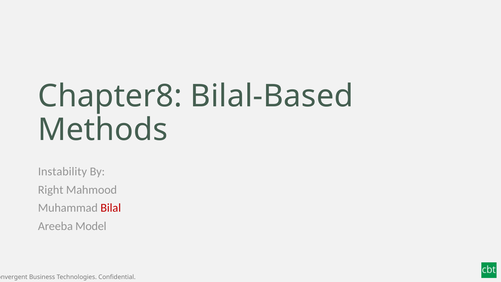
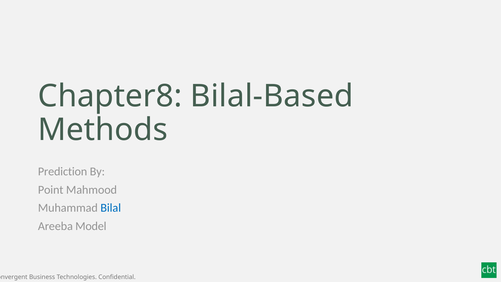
Instability: Instability -> Prediction
Right: Right -> Point
Bilal colour: red -> blue
